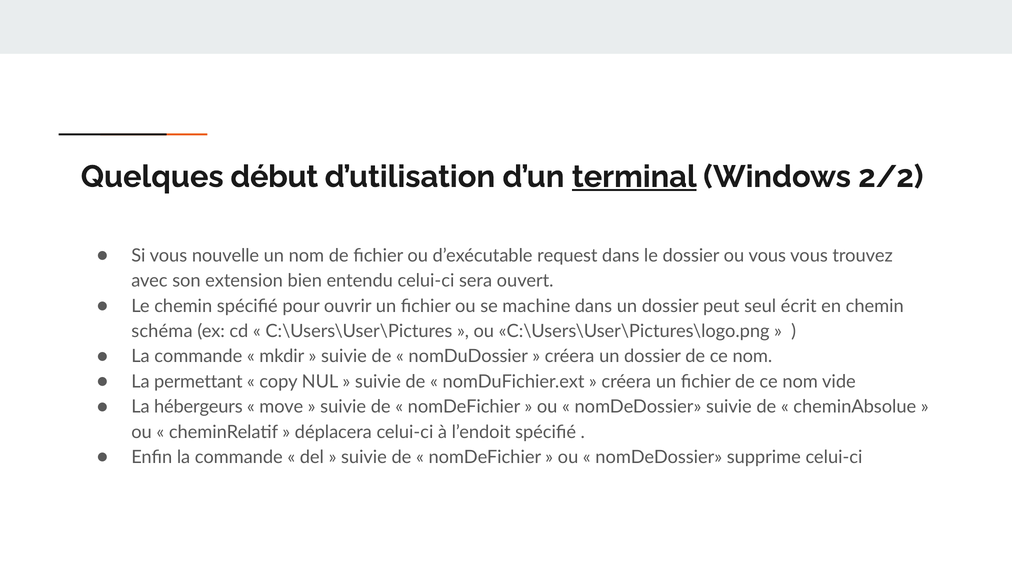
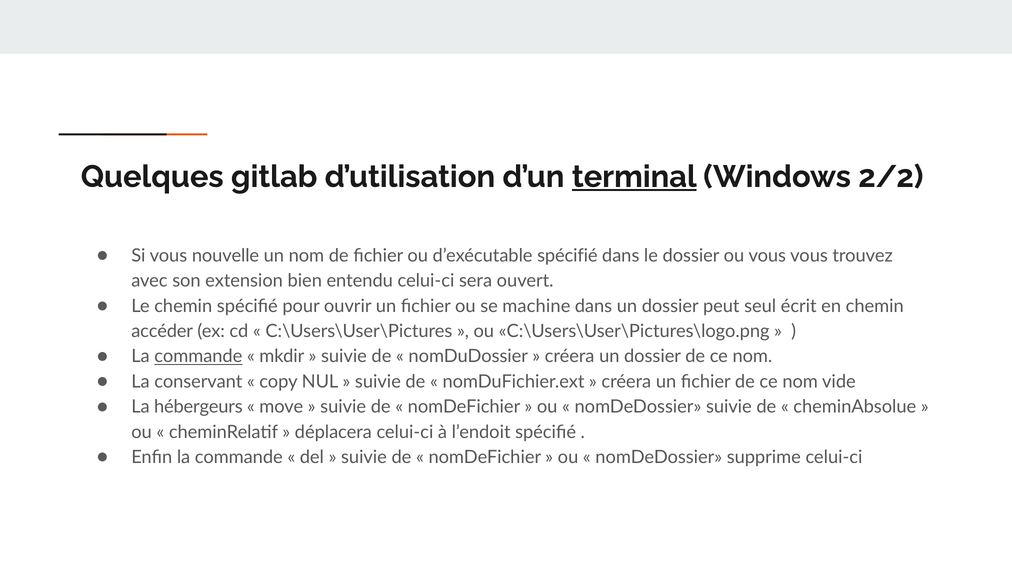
début: début -> gitlab
d’exécutable request: request -> spécifié
schéma: schéma -> accéder
commande at (198, 357) underline: none -> present
permettant: permettant -> conservant
